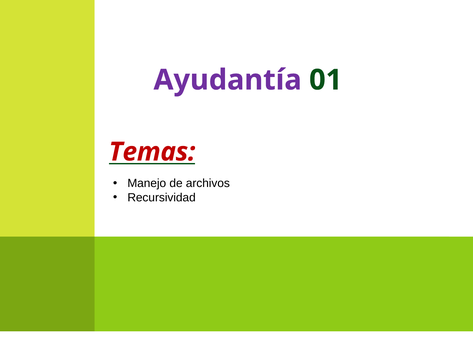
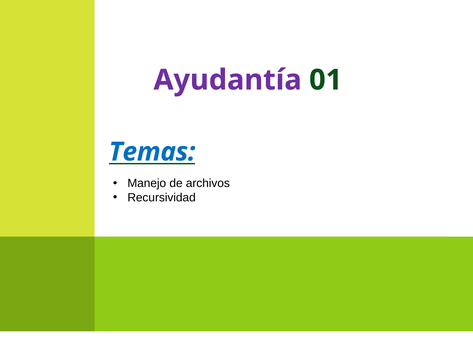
Temas colour: red -> blue
